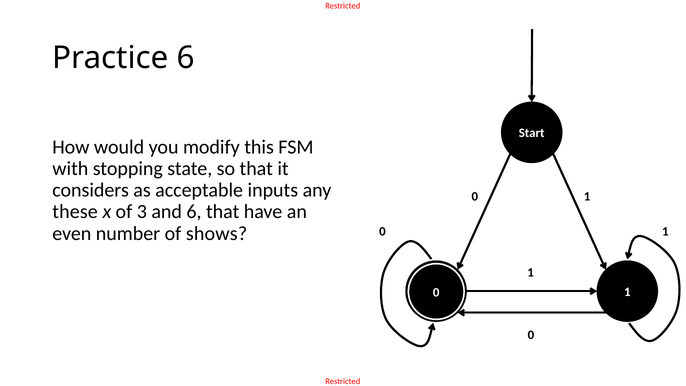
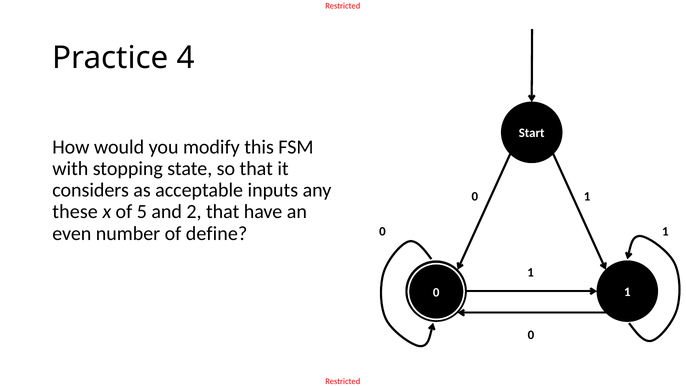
Practice 6: 6 -> 4
3: 3 -> 5
and 6: 6 -> 2
shows: shows -> define
